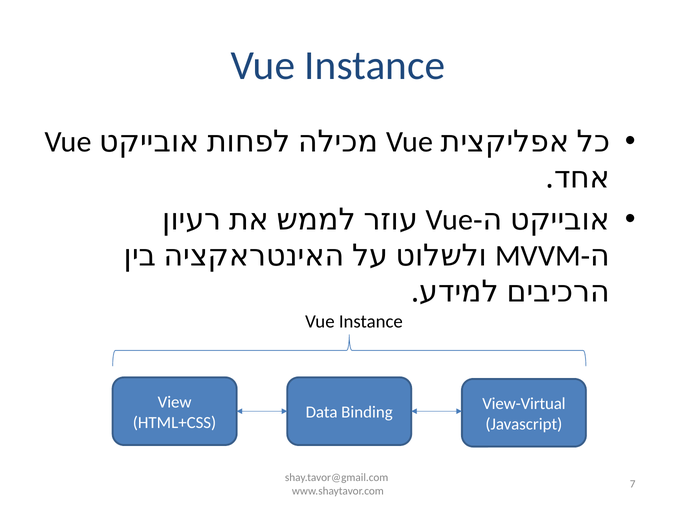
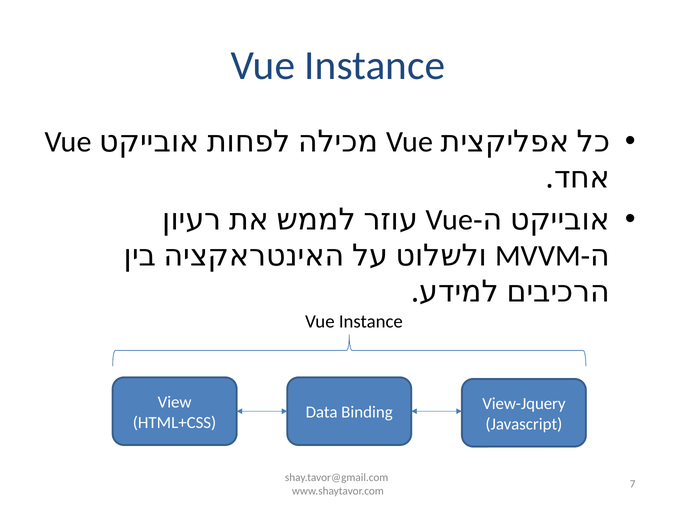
View-Virtual: View-Virtual -> View-Jquery
